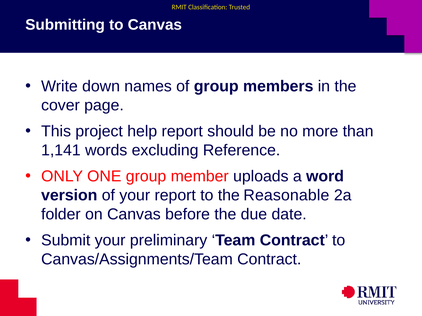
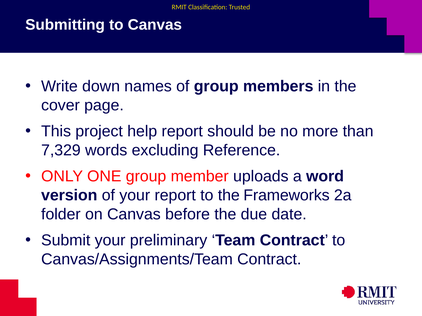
1,141: 1,141 -> 7,329
Reasonable: Reasonable -> Frameworks
